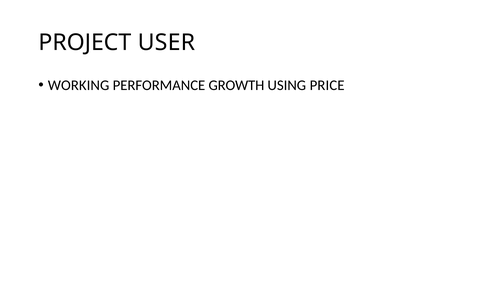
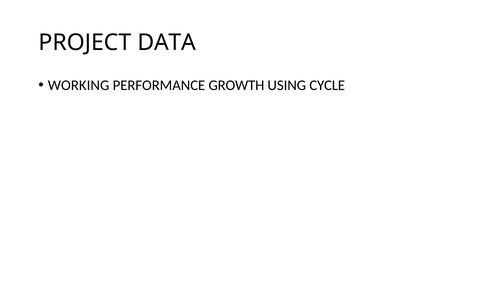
USER: USER -> DATA
PRICE: PRICE -> CYCLE
